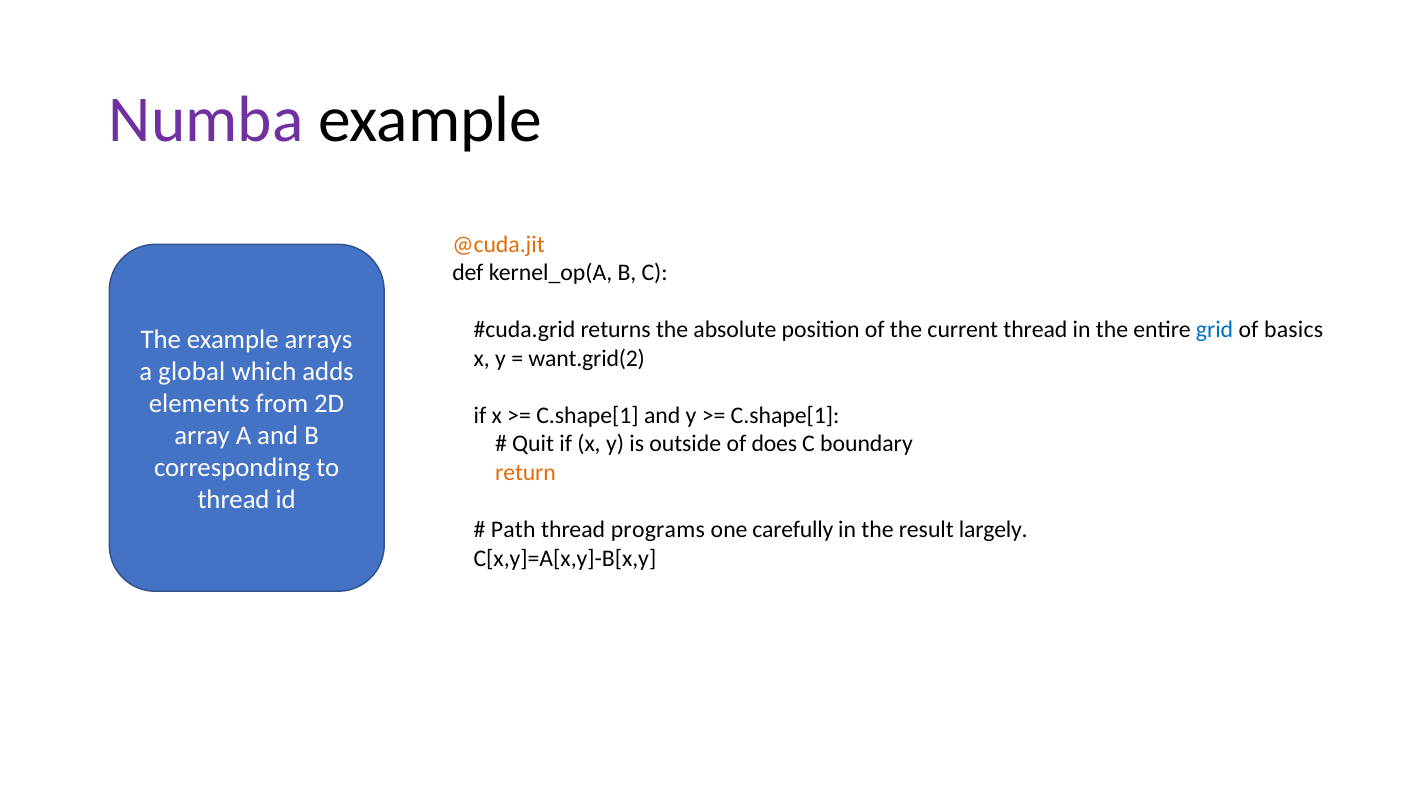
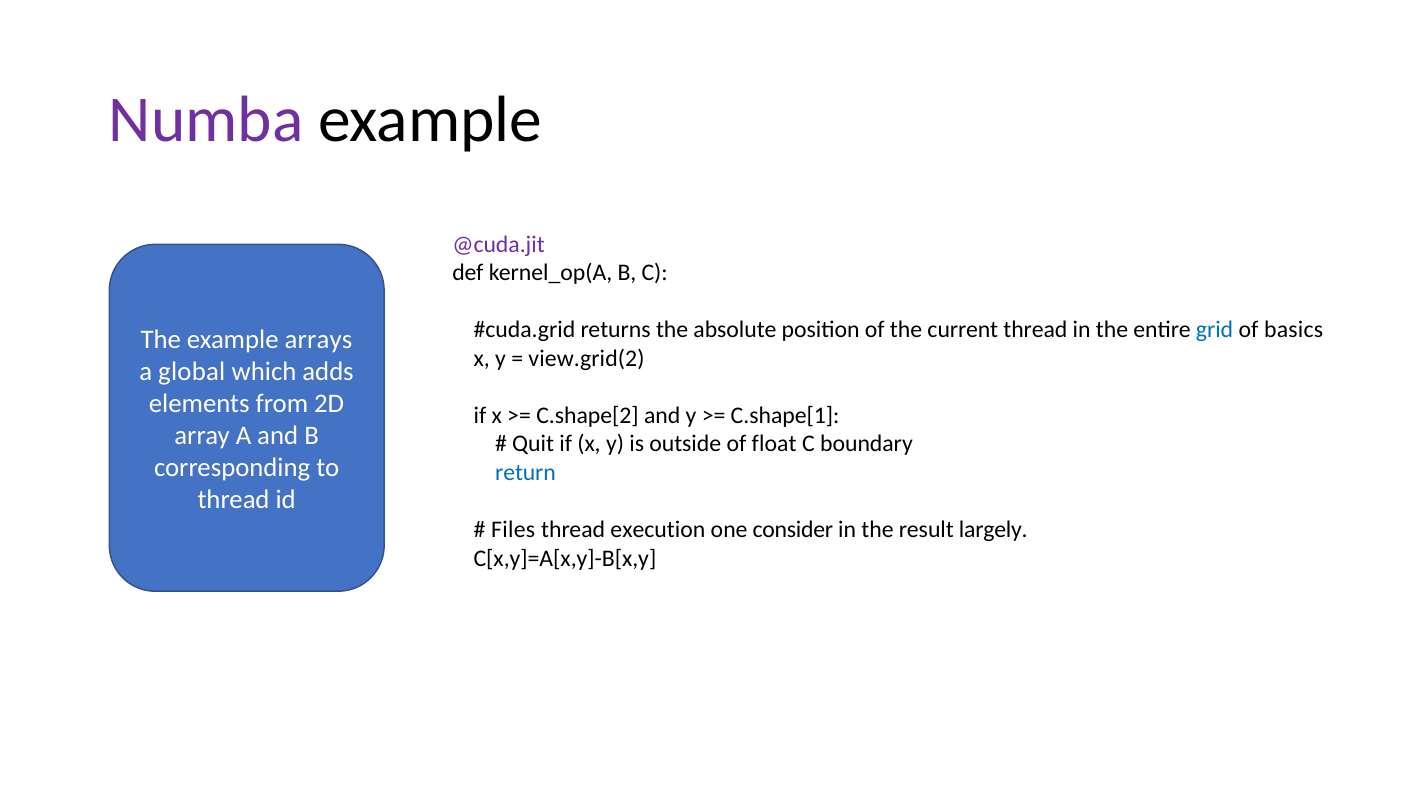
@cuda.jit colour: orange -> purple
want.grid(2: want.grid(2 -> view.grid(2
C.shape[1 at (587, 416): C.shape[1 -> C.shape[2
does: does -> float
return colour: orange -> blue
Path: Path -> Files
programs: programs -> execution
carefully: carefully -> consider
